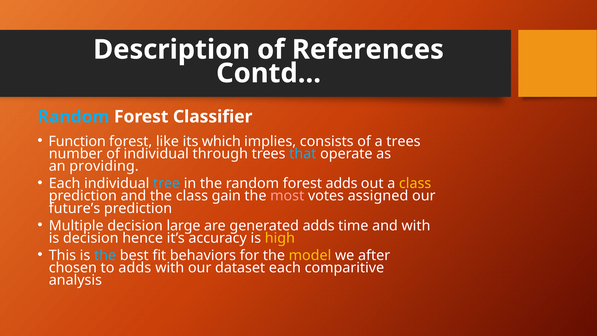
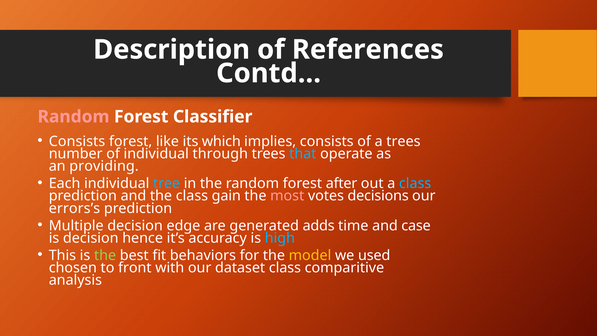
Random at (74, 117) colour: light blue -> pink
Function at (77, 141): Function -> Consists
forest adds: adds -> after
class at (415, 183) colour: yellow -> light blue
assigned: assigned -> decisions
future’s: future’s -> errors’s
large: large -> edge
and with: with -> case
high colour: yellow -> light blue
the at (105, 255) colour: light blue -> light green
after: after -> used
to adds: adds -> front
dataset each: each -> class
